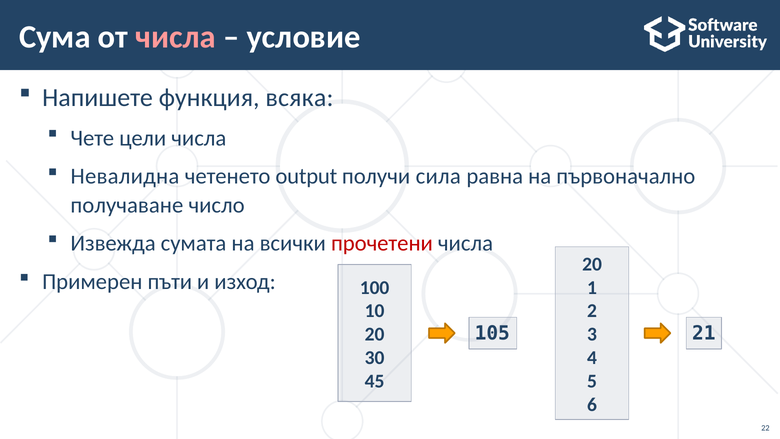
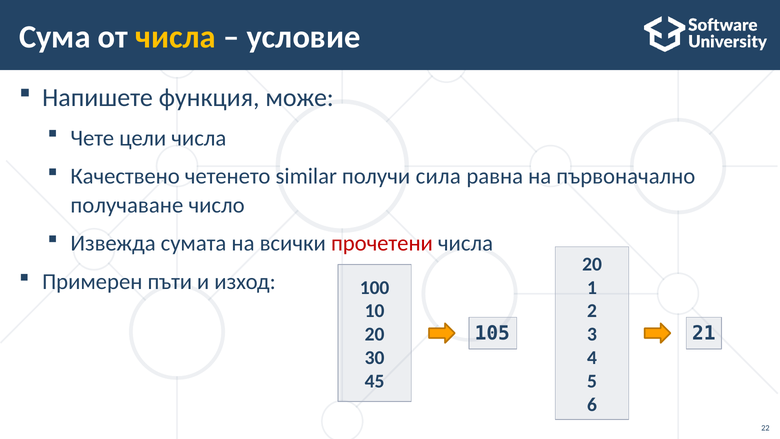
числа at (176, 37) colour: pink -> yellow
всяка: всяка -> може
Невалидна: Невалидна -> Качествено
output: output -> similar
